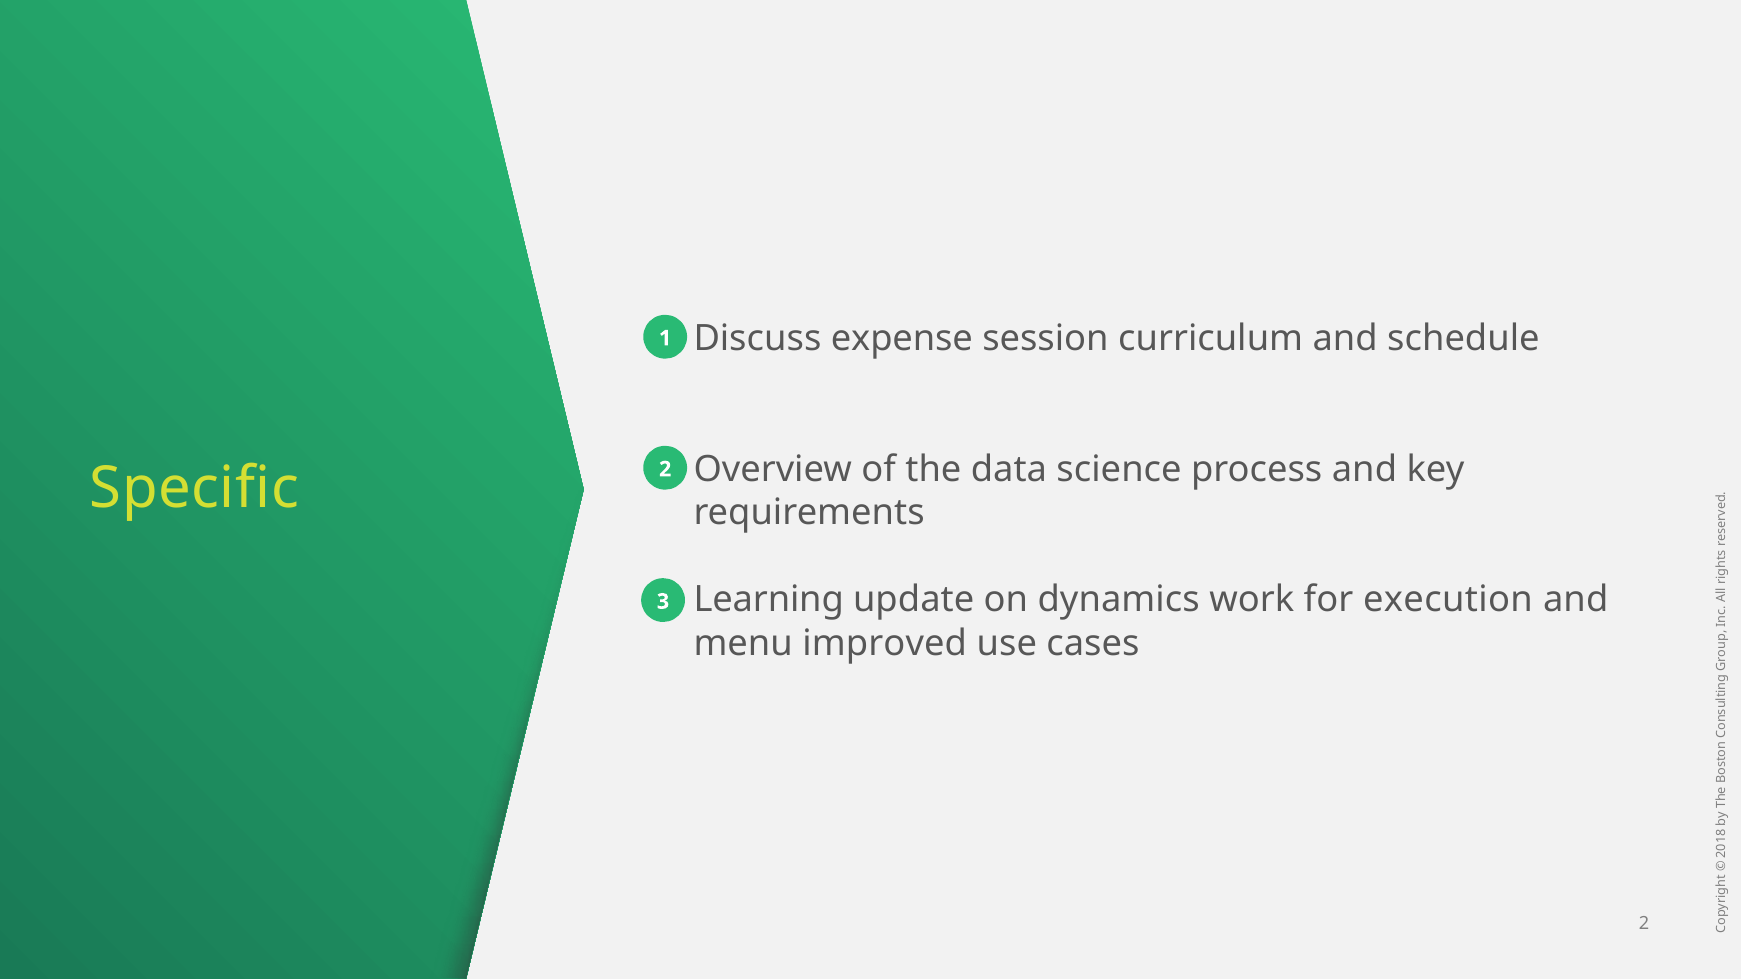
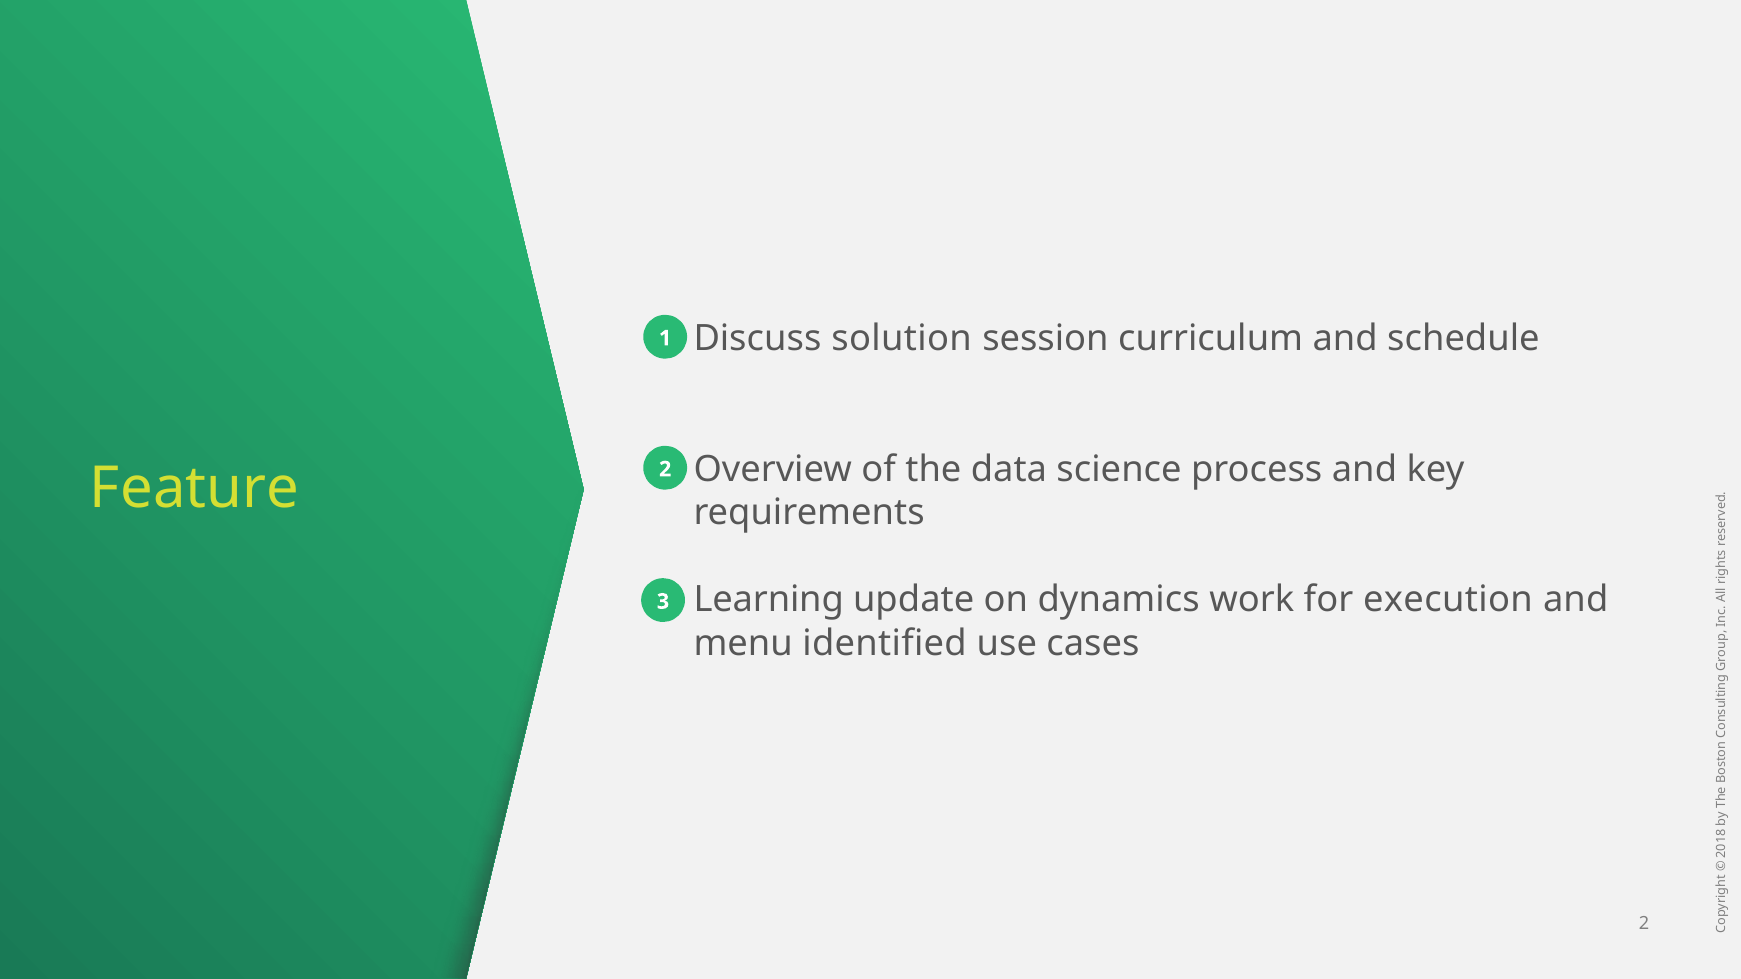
expense: expense -> solution
Specific: Specific -> Feature
improved: improved -> identified
